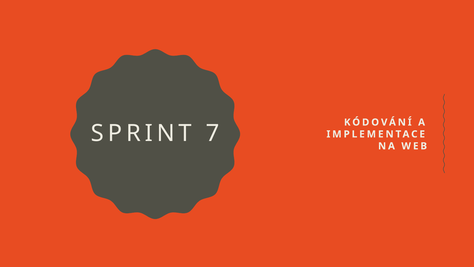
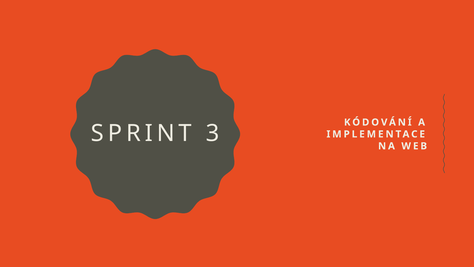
7: 7 -> 3
